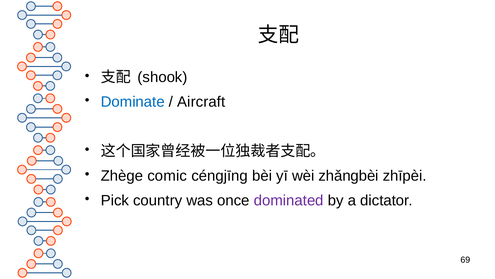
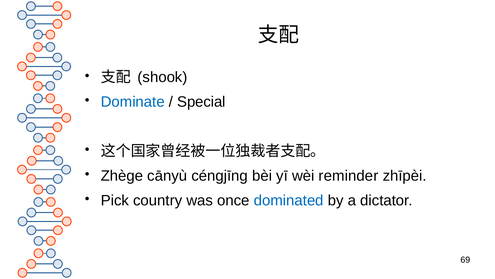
Aircraft: Aircraft -> Special
comic: comic -> cānyù
zhǎngbèi: zhǎngbèi -> reminder
dominated colour: purple -> blue
